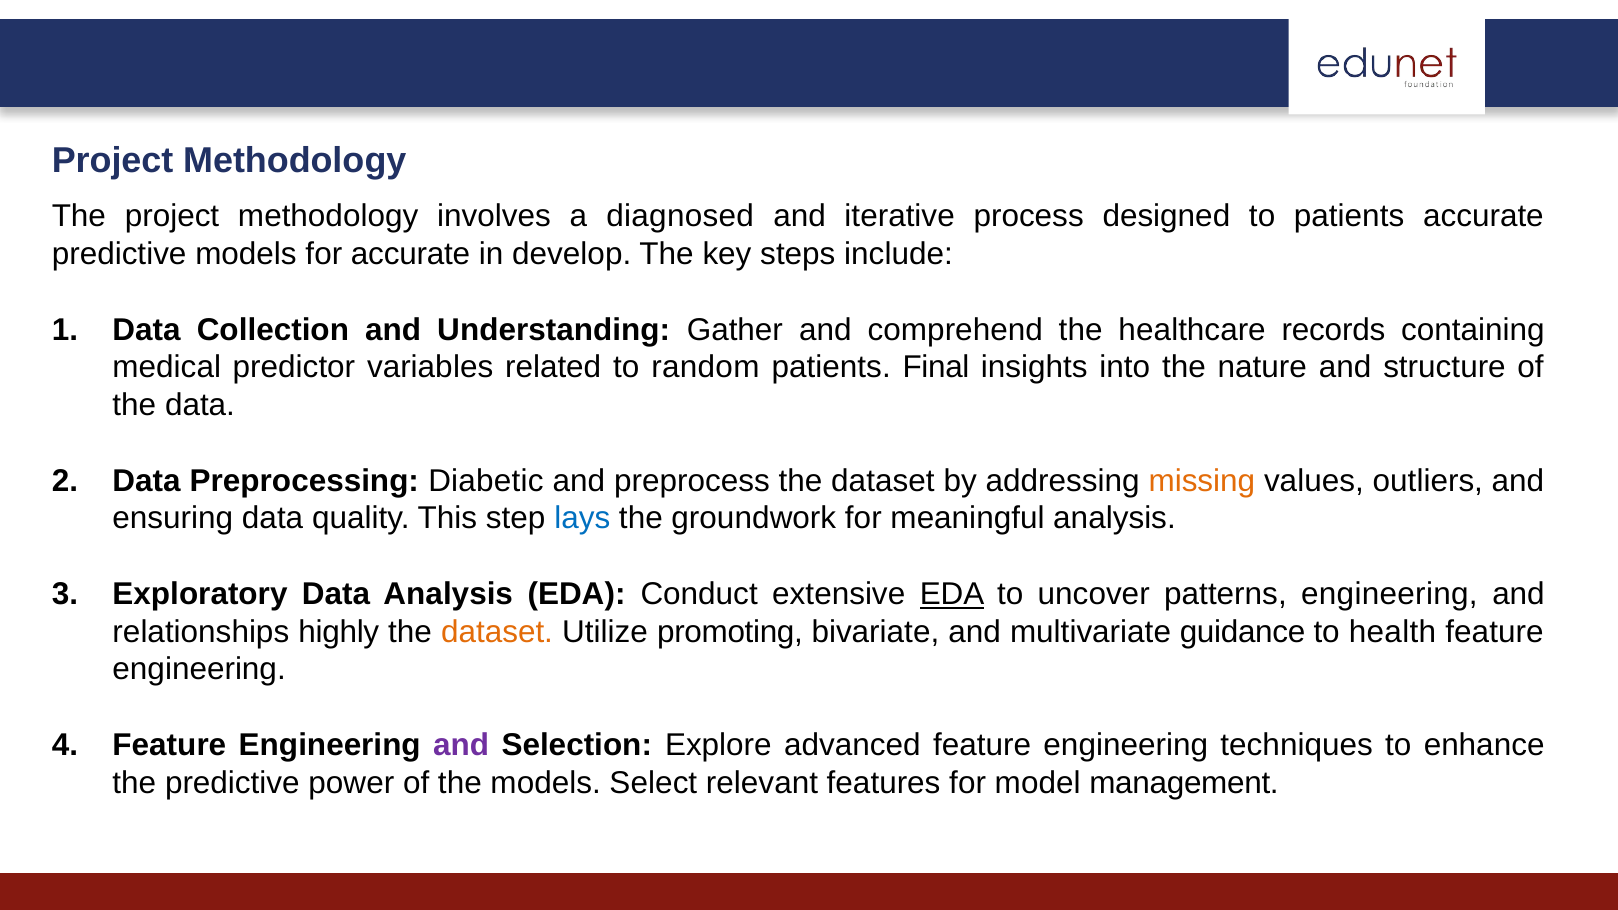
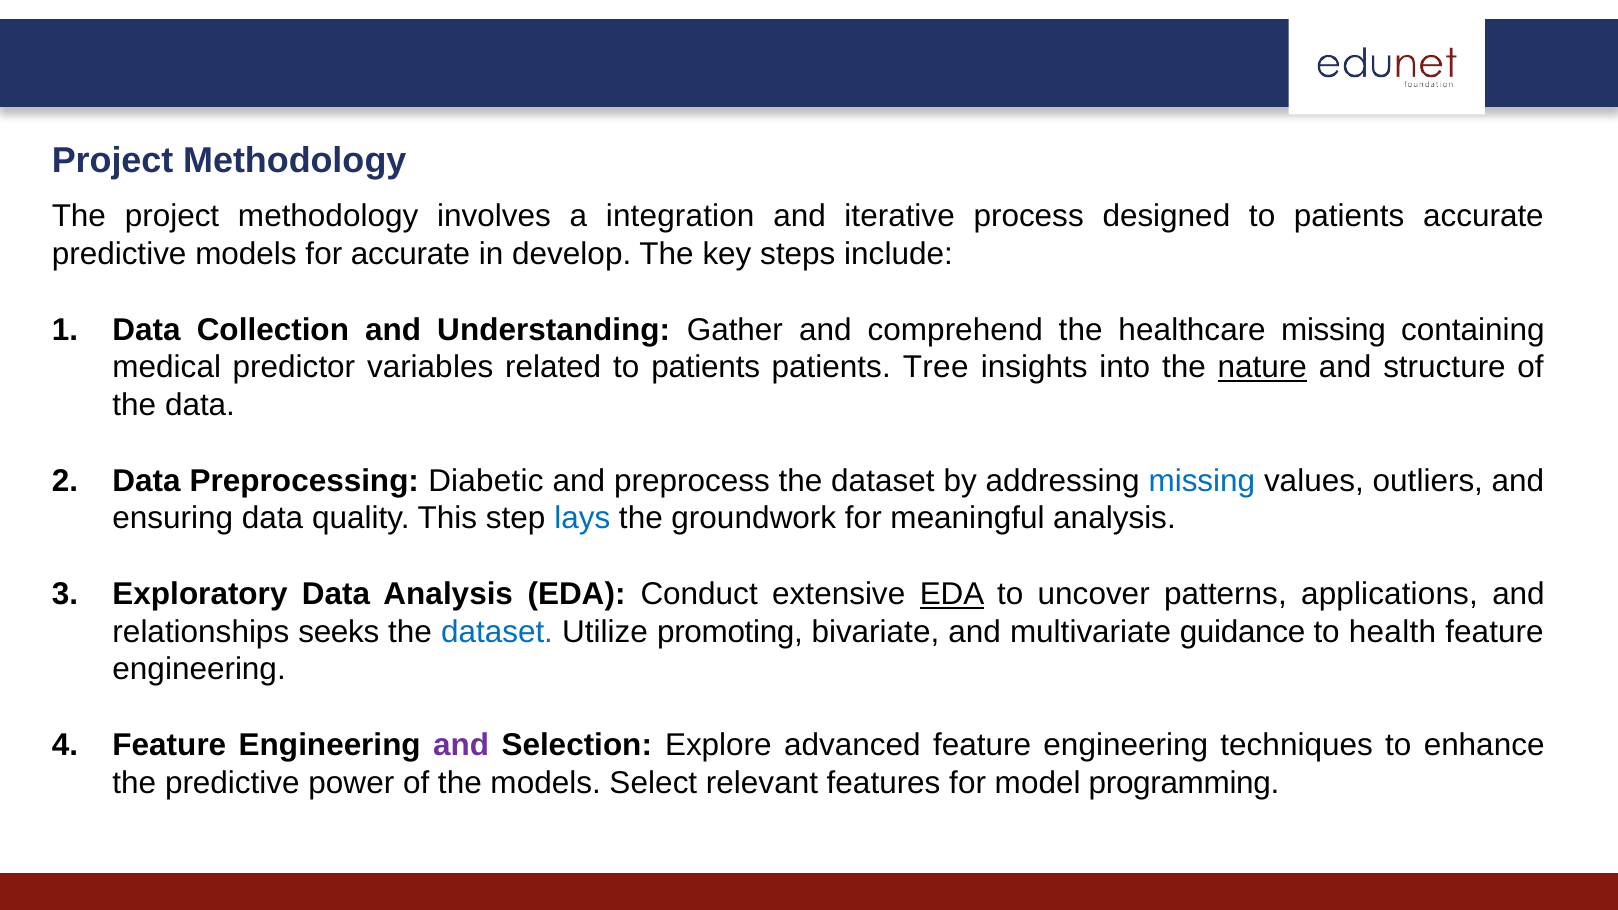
diagnosed: diagnosed -> integration
healthcare records: records -> missing
related to random: random -> patients
Final: Final -> Tree
nature underline: none -> present
missing at (1202, 481) colour: orange -> blue
patterns engineering: engineering -> applications
highly: highly -> seeks
dataset at (497, 632) colour: orange -> blue
management: management -> programming
